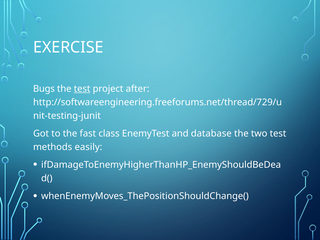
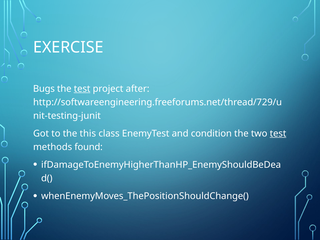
fast: fast -> this
database: database -> condition
test at (278, 134) underline: none -> present
easily: easily -> found
